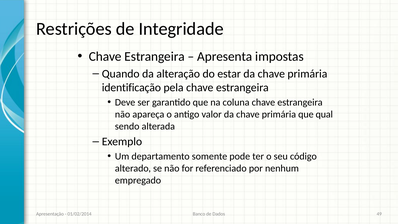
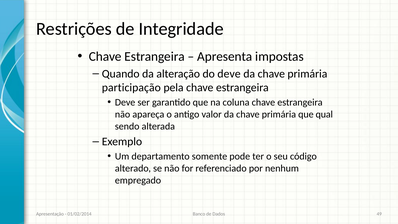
do estar: estar -> deve
identificação: identificação -> participação
